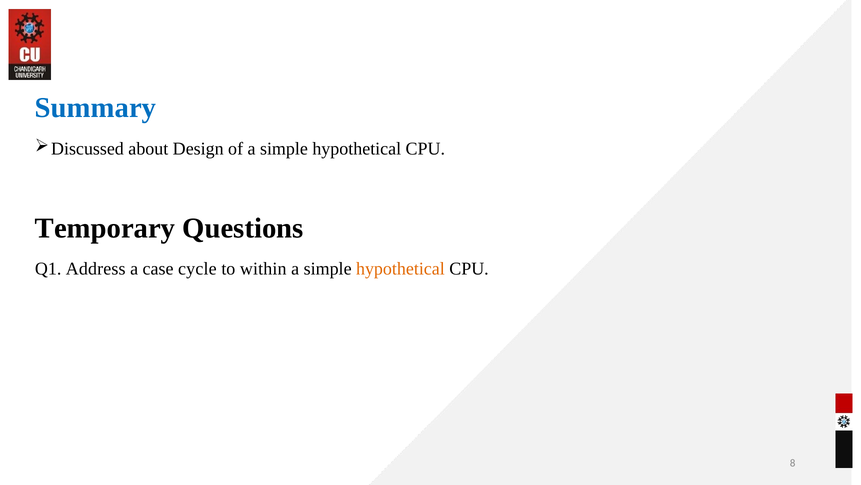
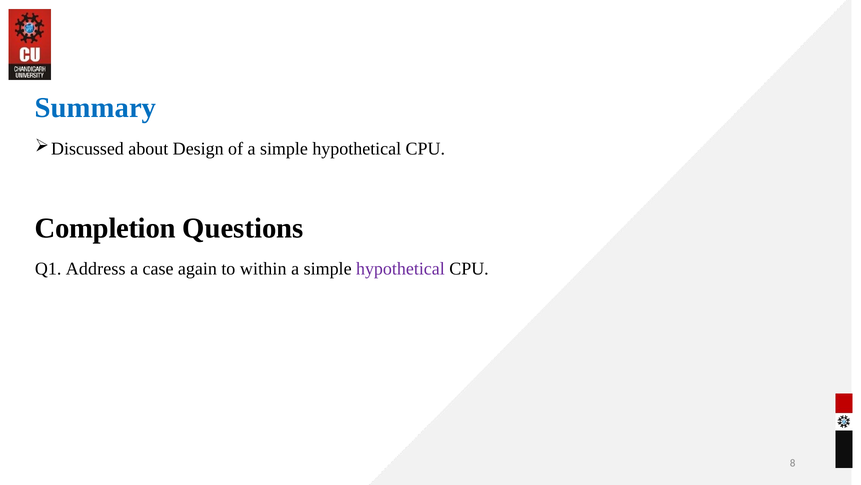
Temporary: Temporary -> Completion
cycle: cycle -> again
hypothetical at (400, 268) colour: orange -> purple
